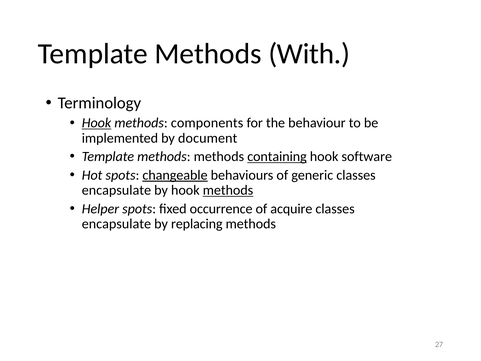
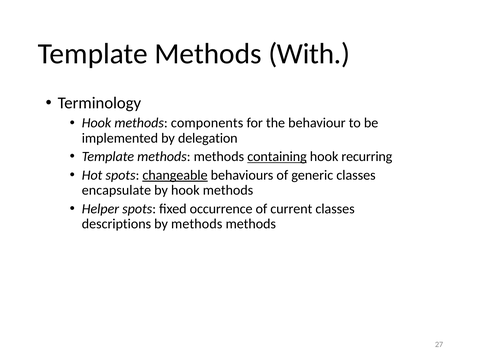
Hook at (97, 123) underline: present -> none
document: document -> delegation
software: software -> recurring
methods at (228, 190) underline: present -> none
acquire: acquire -> current
encapsulate at (116, 224): encapsulate -> descriptions
by replacing: replacing -> methods
